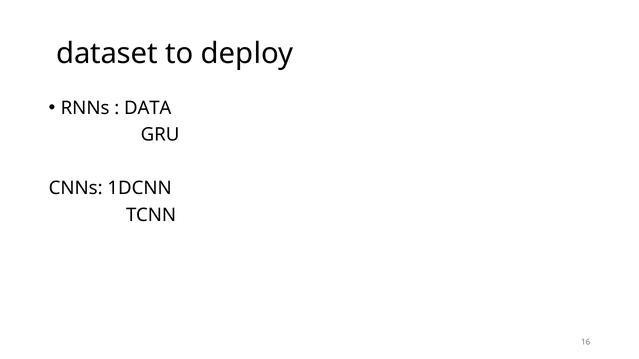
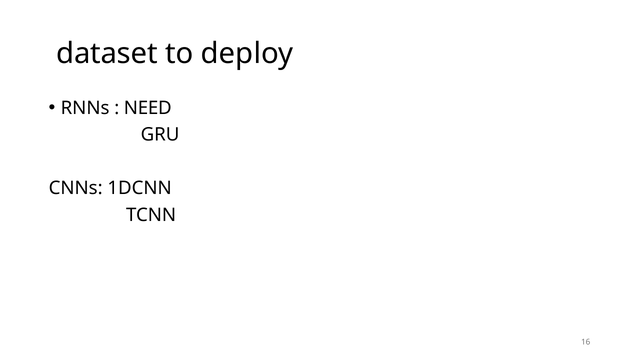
DATA: DATA -> NEED
